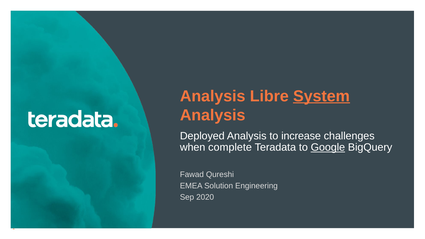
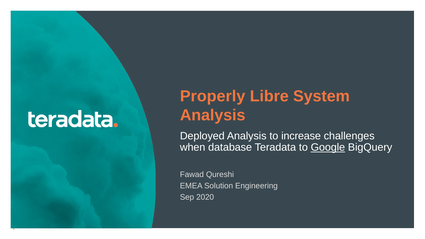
Analysis at (213, 96): Analysis -> Properly
System underline: present -> none
complete: complete -> database
